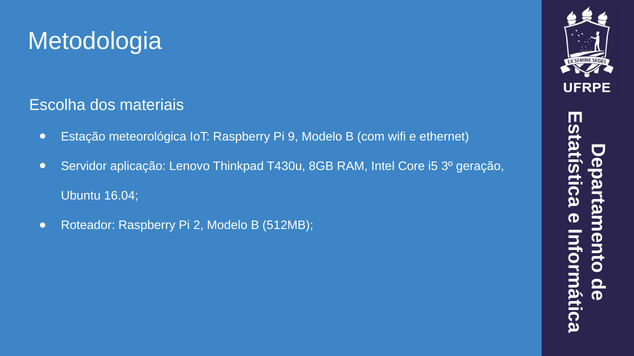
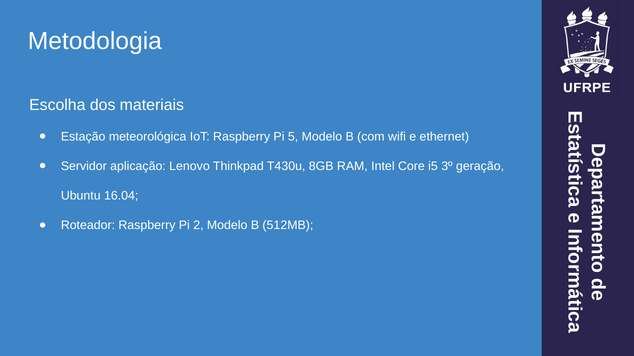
9: 9 -> 5
